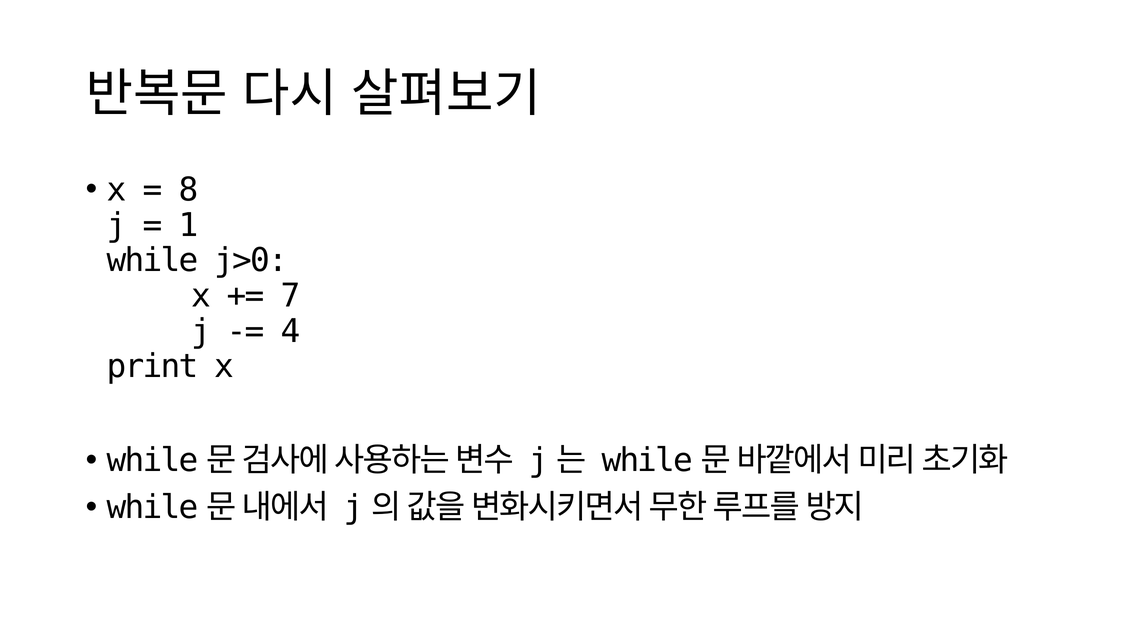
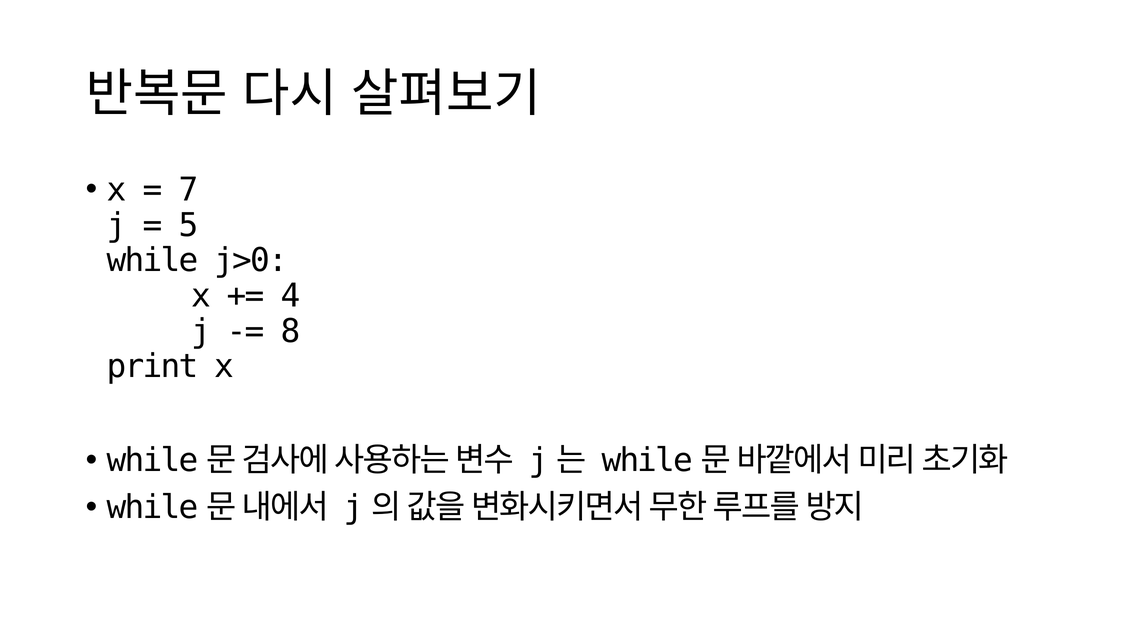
8: 8 -> 7
1: 1 -> 5
7: 7 -> 4
4: 4 -> 8
